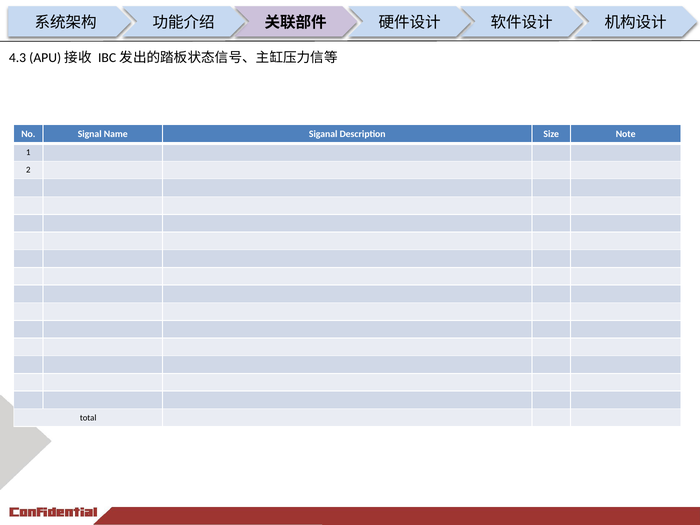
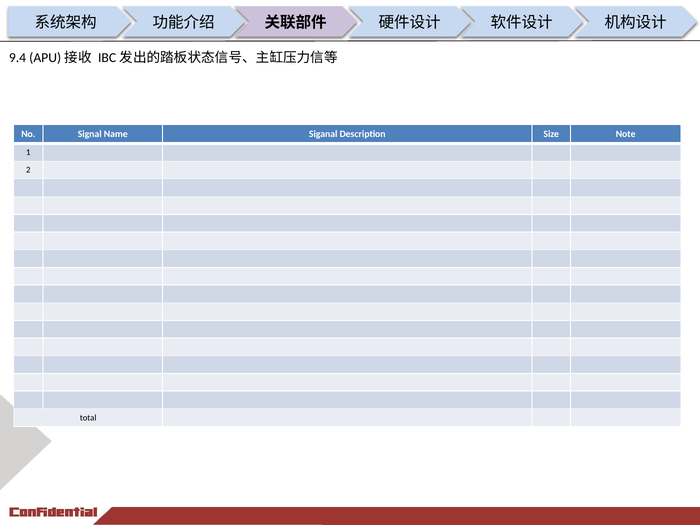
4.3: 4.3 -> 9.4
